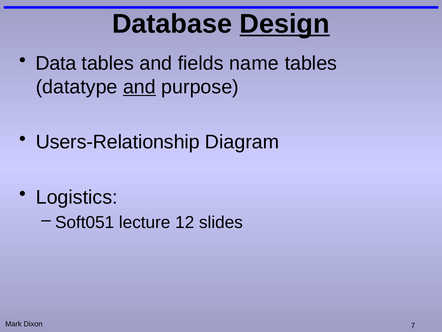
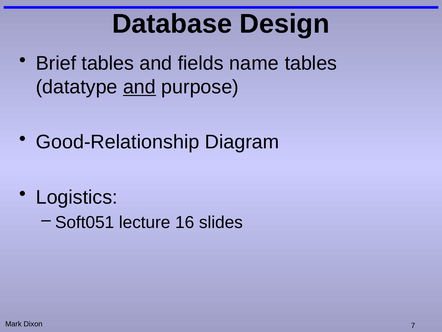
Design underline: present -> none
Data: Data -> Brief
Users-Relationship: Users-Relationship -> Good-Relationship
12: 12 -> 16
